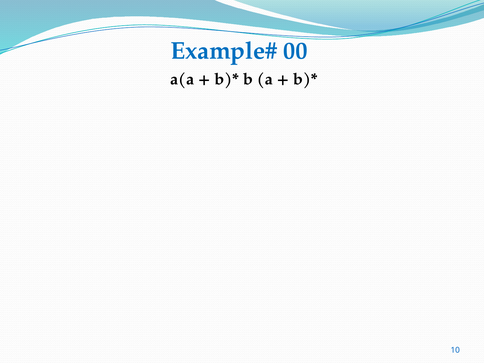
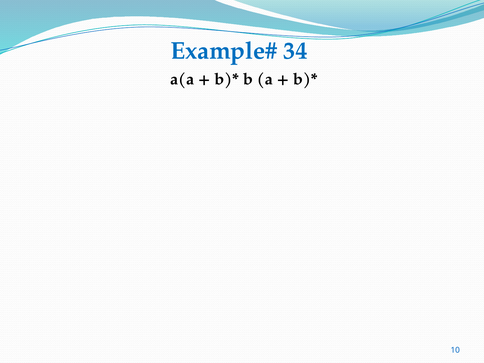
00: 00 -> 34
